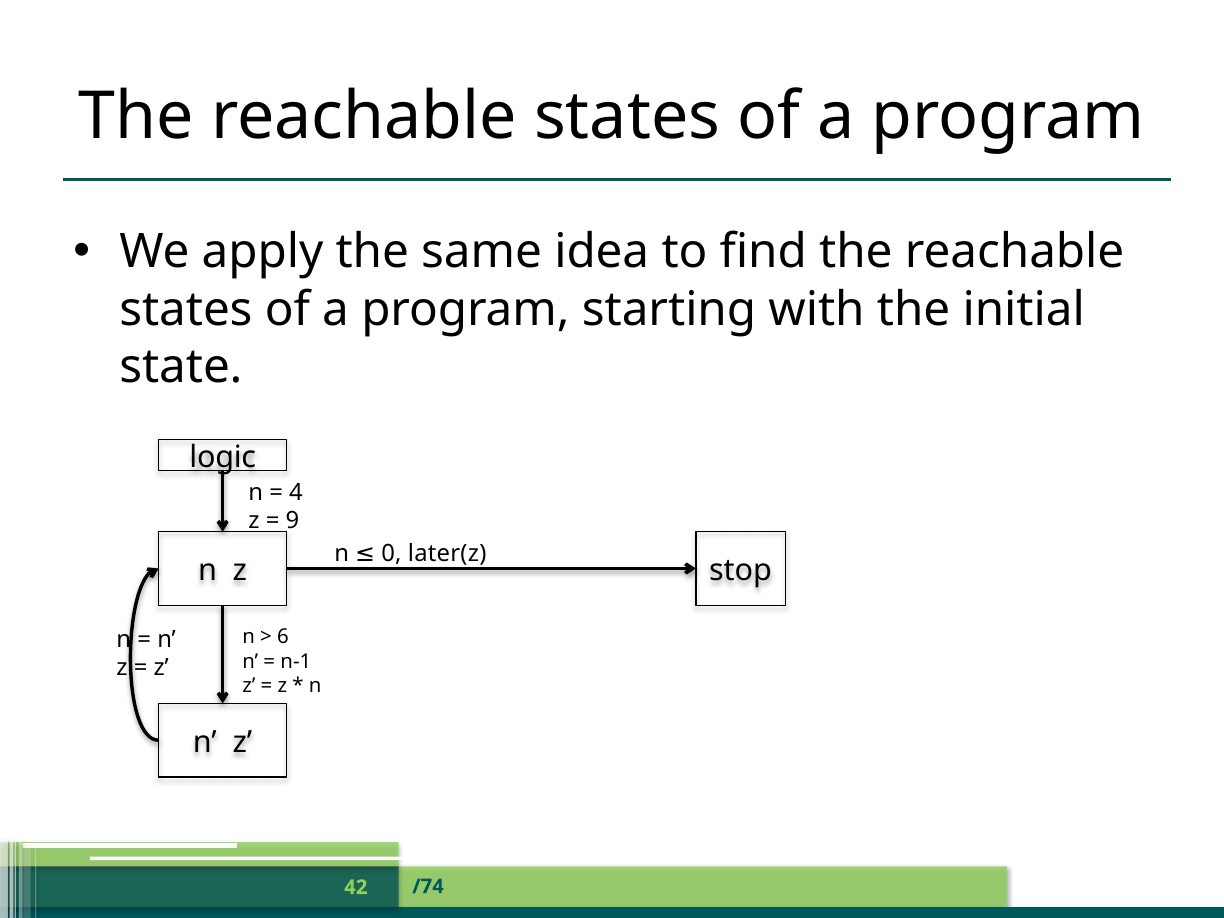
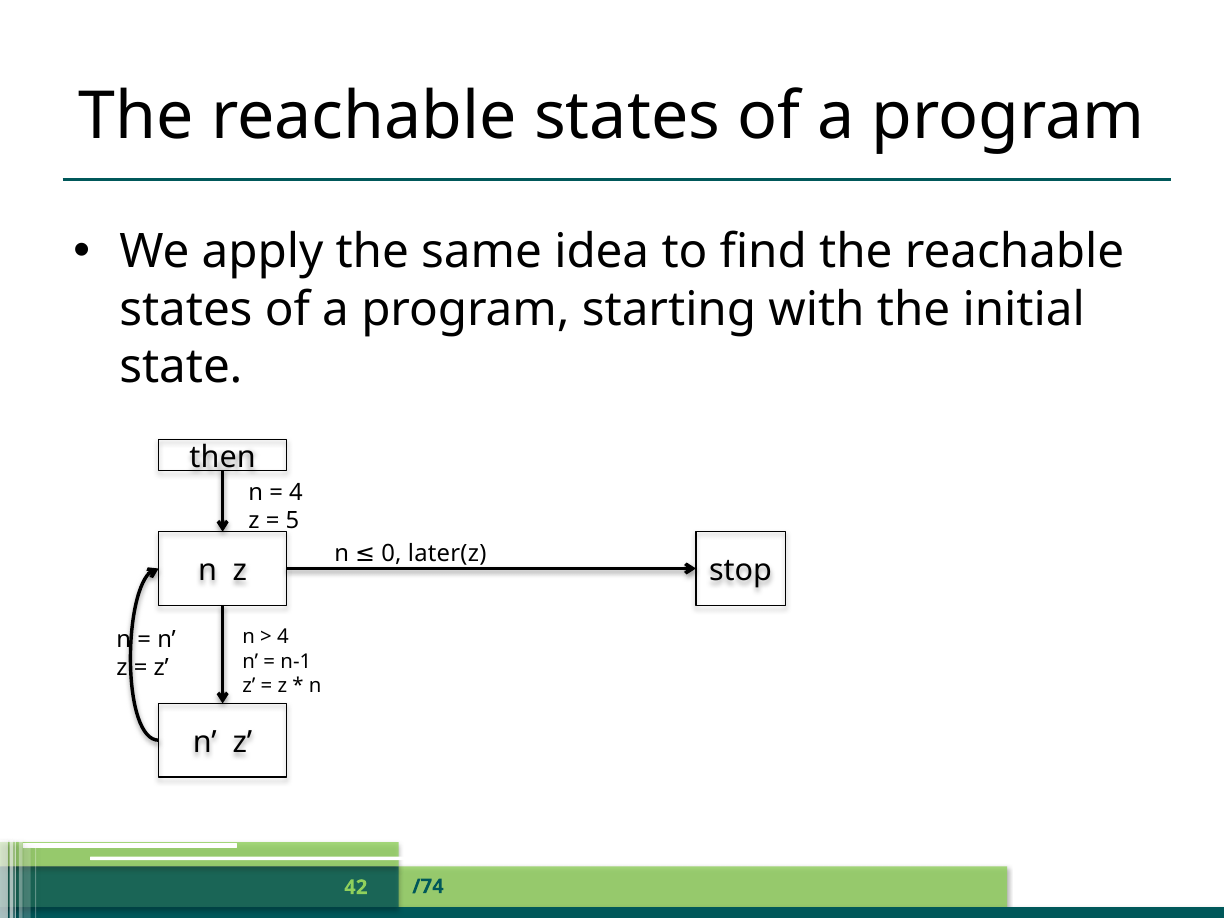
logic: logic -> then
9: 9 -> 5
6 at (283, 637): 6 -> 4
